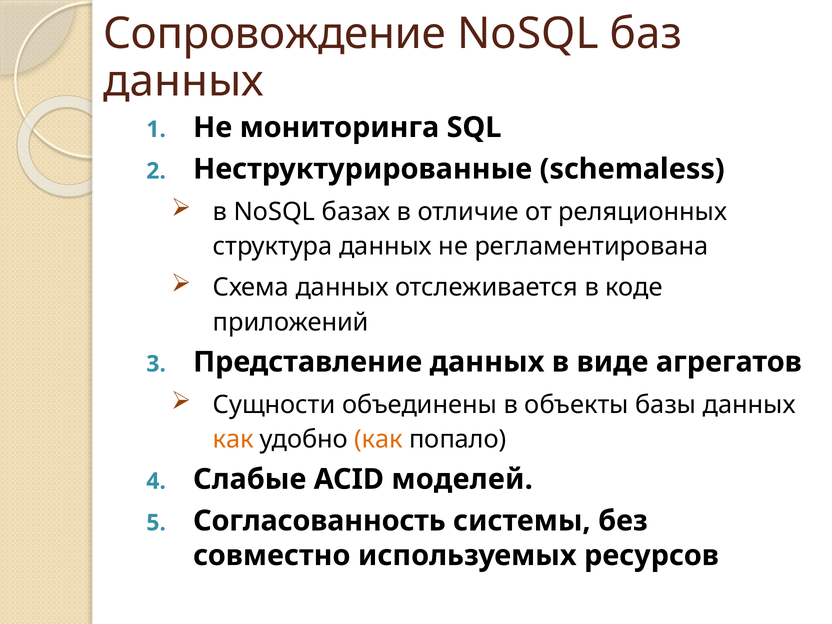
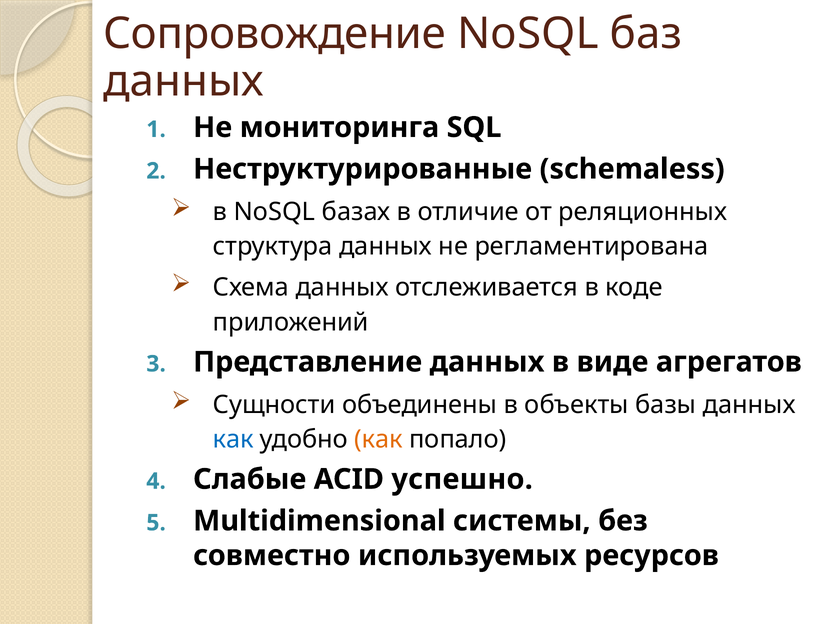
как at (233, 439) colour: orange -> blue
моделей: моделей -> успешно
Согласованность: Согласованность -> Multidimensional
